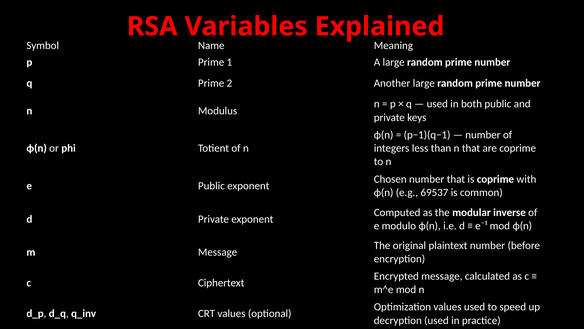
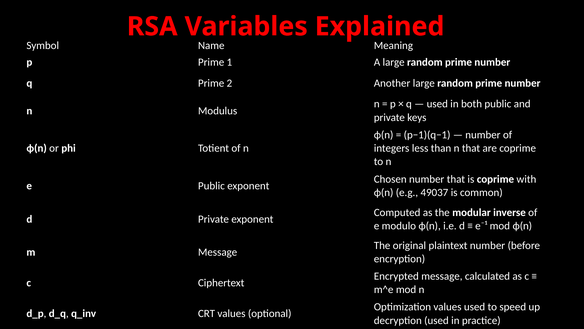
69537: 69537 -> 49037
